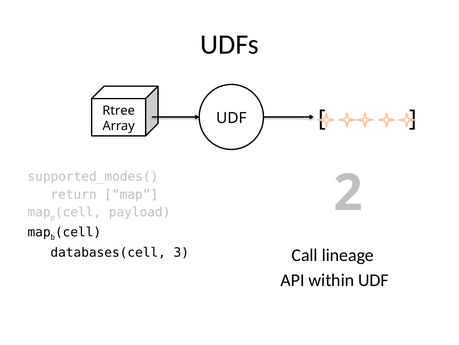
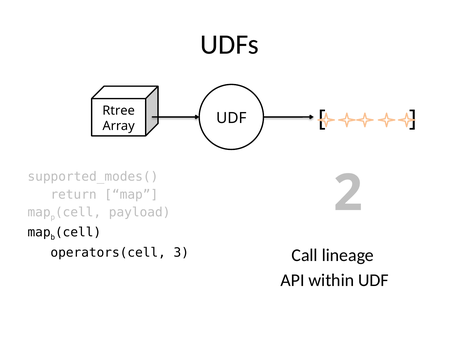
databases(cell: databases(cell -> operators(cell
